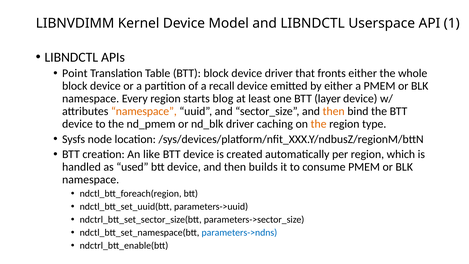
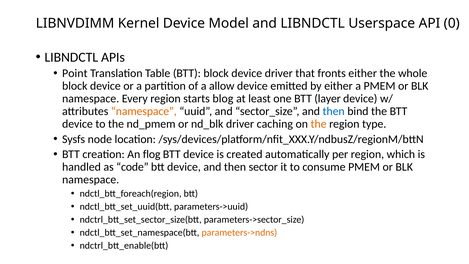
1: 1 -> 0
recall: recall -> allow
then at (334, 111) colour: orange -> blue
like: like -> flog
used: used -> code
builds: builds -> sector
parameters->ndns colour: blue -> orange
